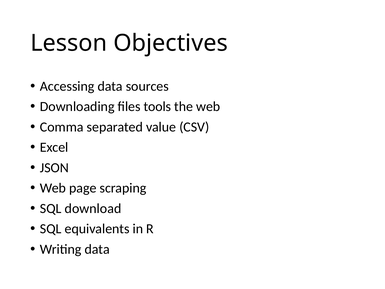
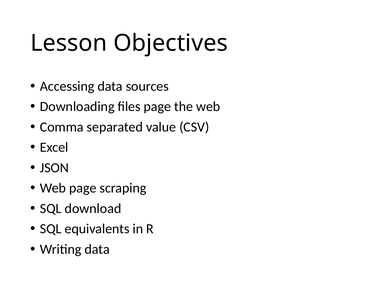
files tools: tools -> page
